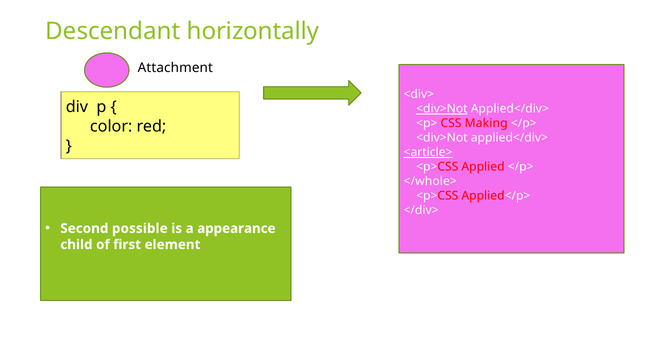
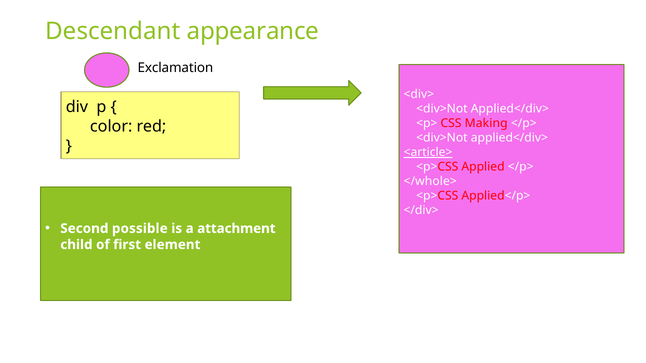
horizontally: horizontally -> appearance
Attachment: Attachment -> Exclamation
<div>Not at (442, 109) underline: present -> none
appearance: appearance -> attachment
